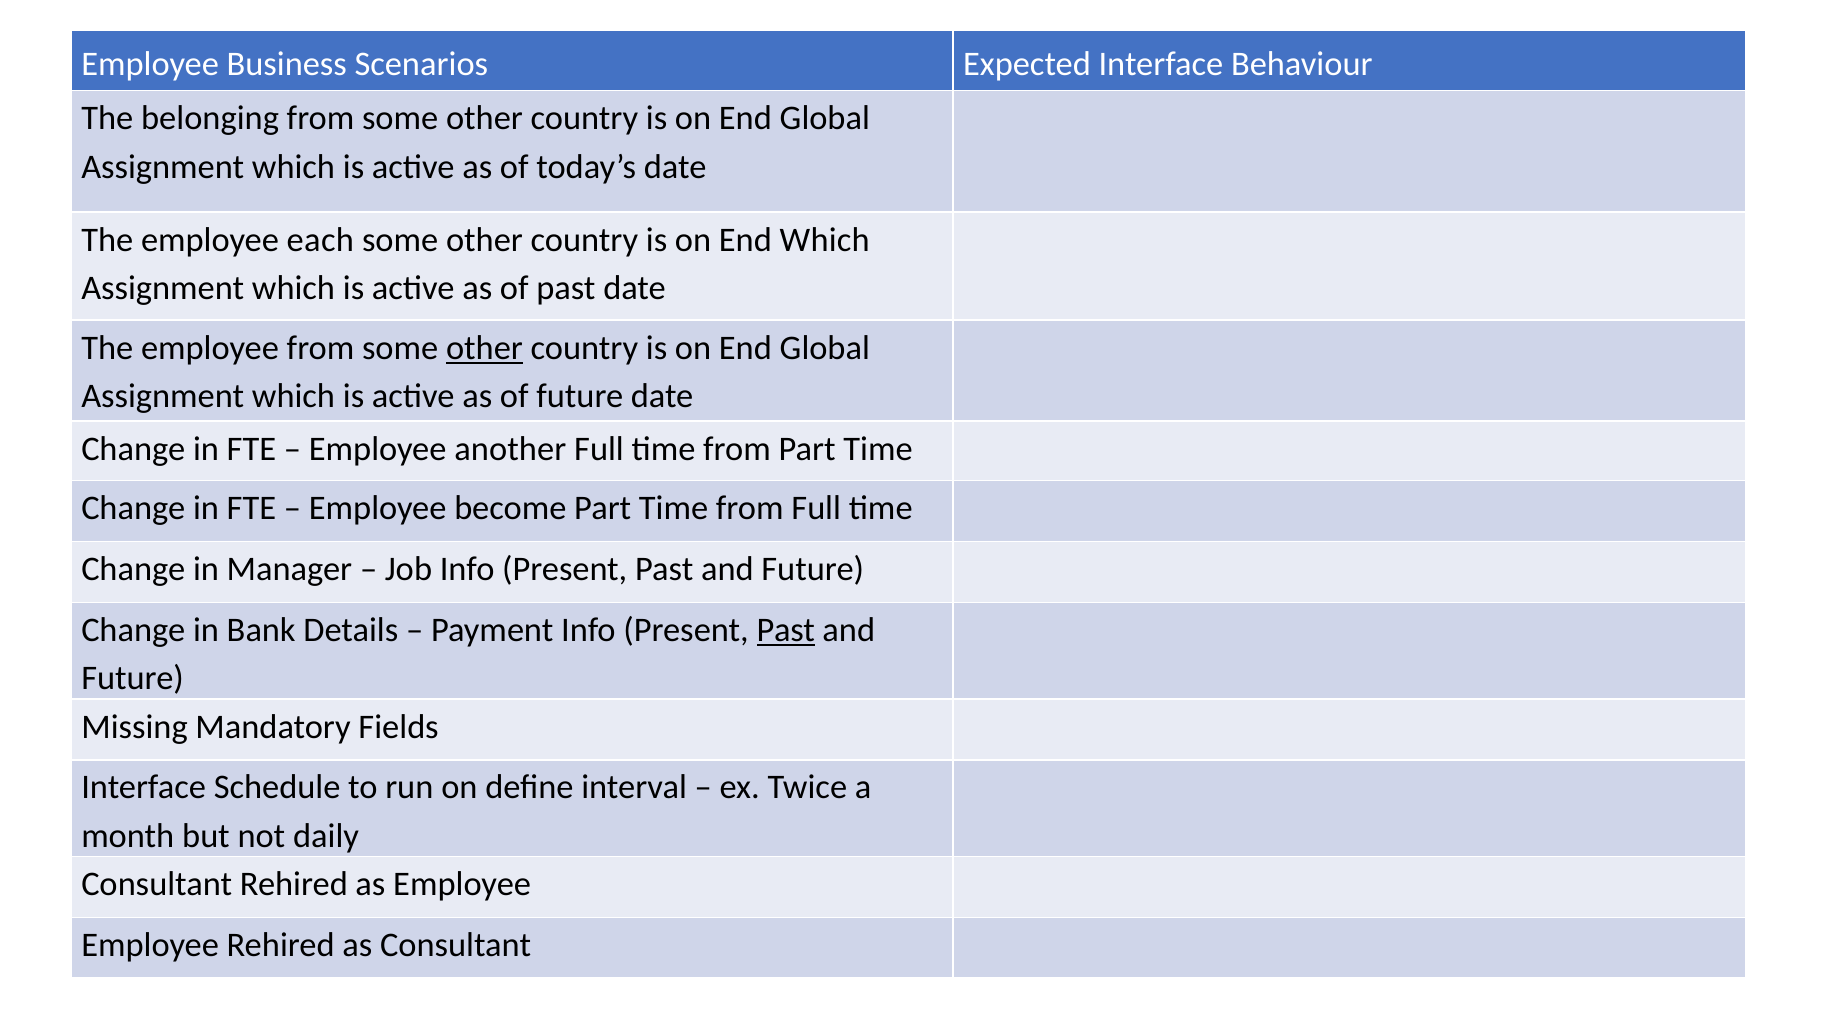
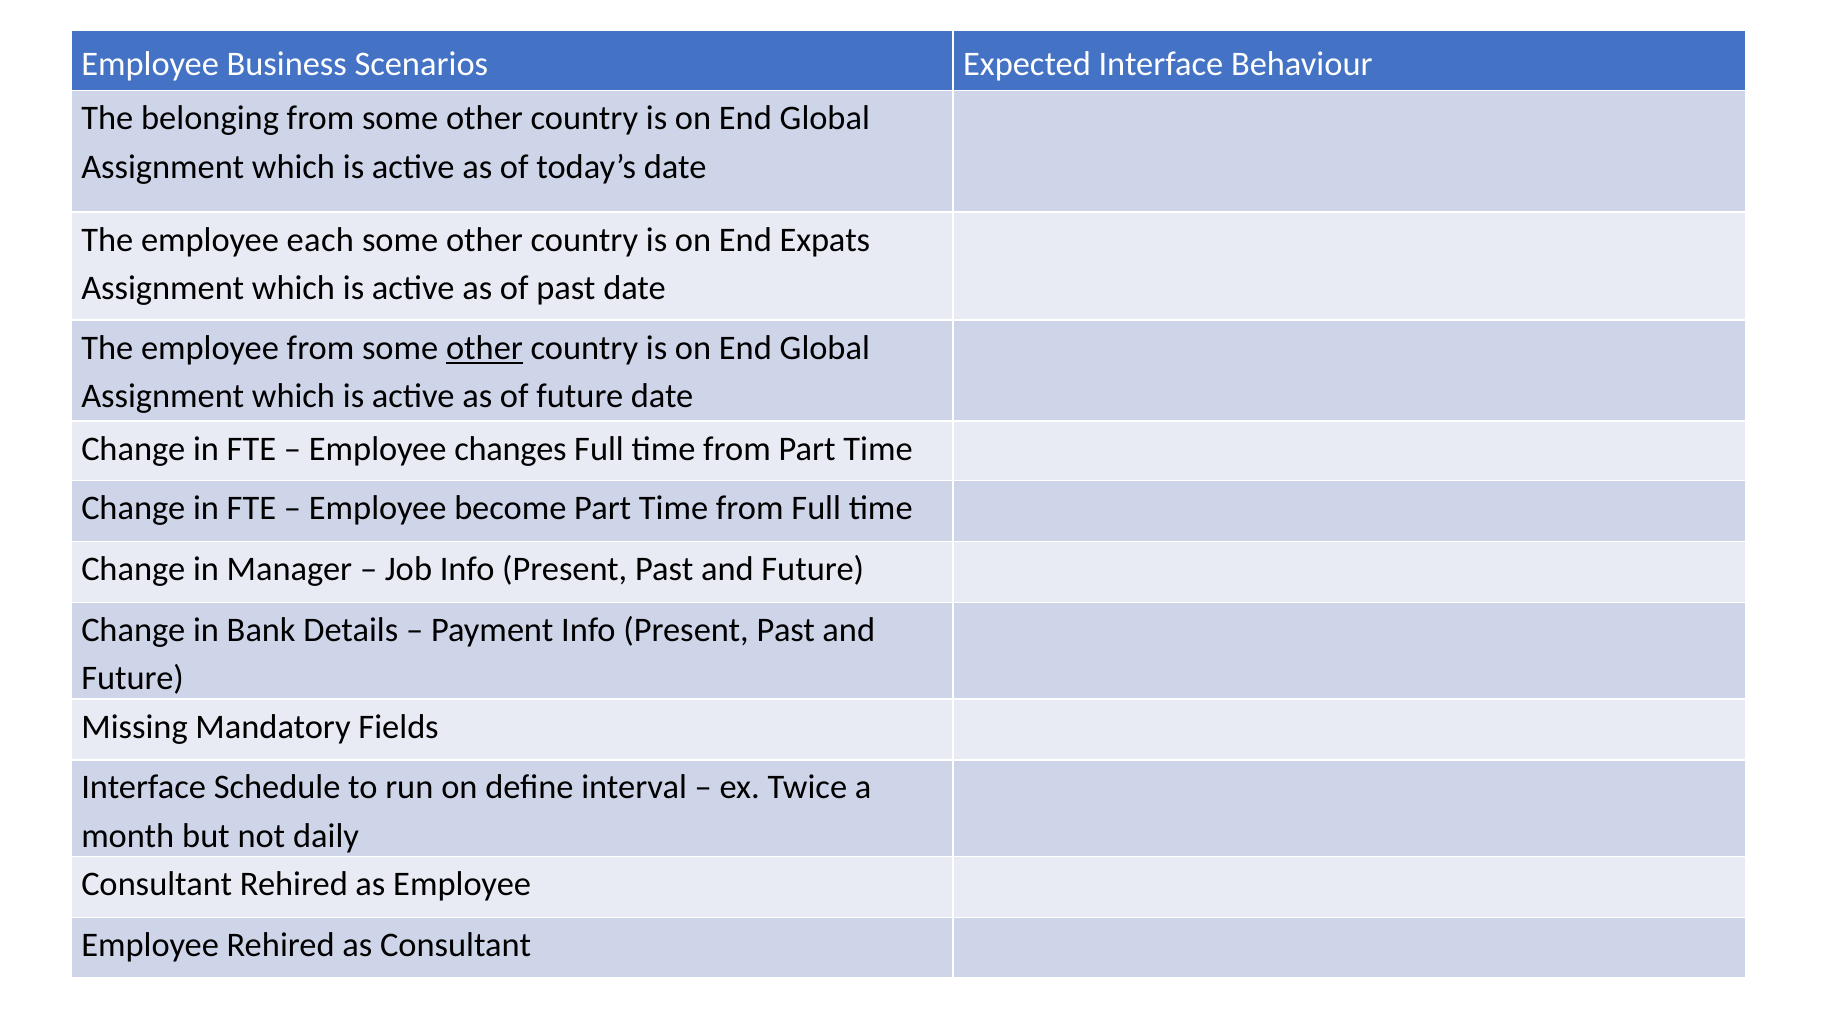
End Which: Which -> Expats
another: another -> changes
Past at (786, 630) underline: present -> none
